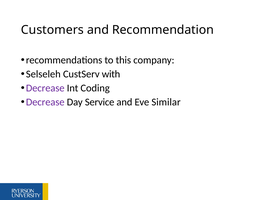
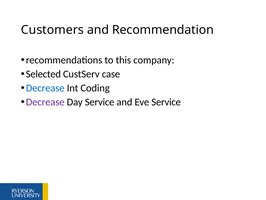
Selseleh: Selseleh -> Selected
with: with -> case
Decrease at (45, 88) colour: purple -> blue
Eve Similar: Similar -> Service
